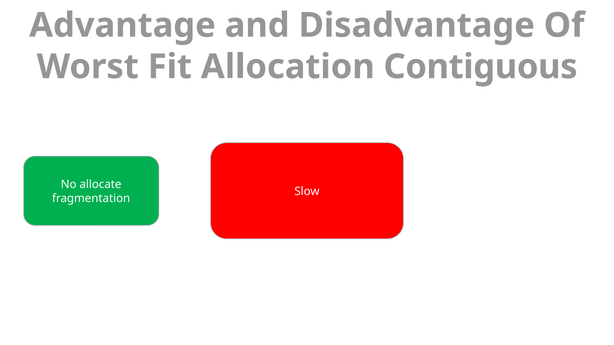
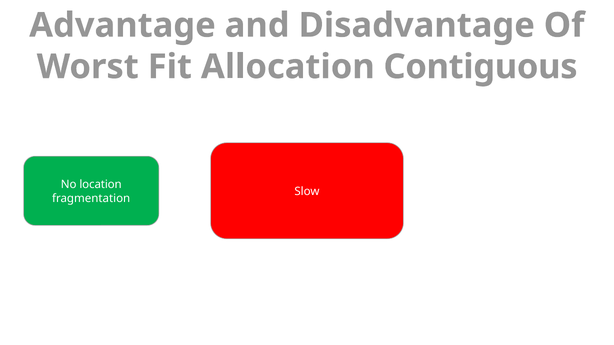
allocate: allocate -> location
